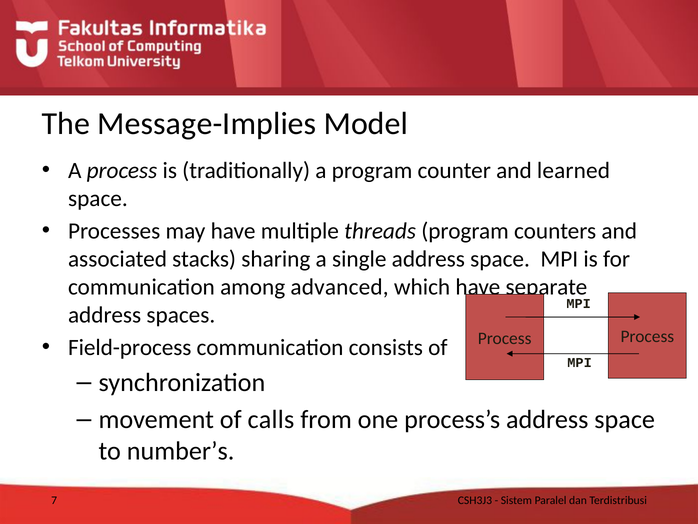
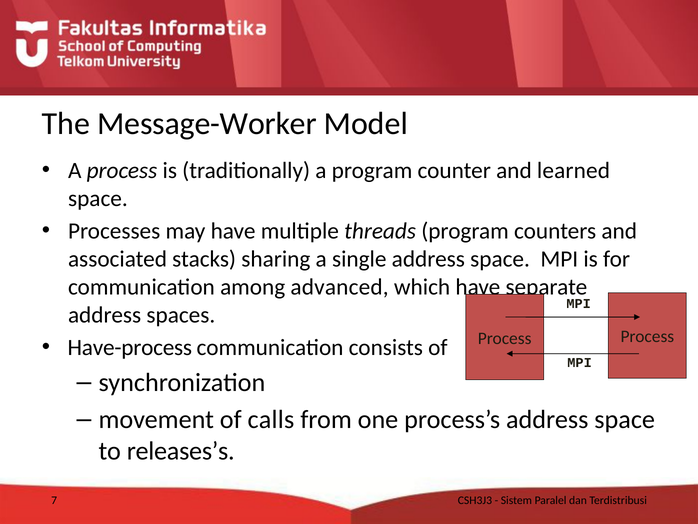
Message-Implies: Message-Implies -> Message-Worker
Field-process: Field-process -> Have-process
number’s: number’s -> releases’s
